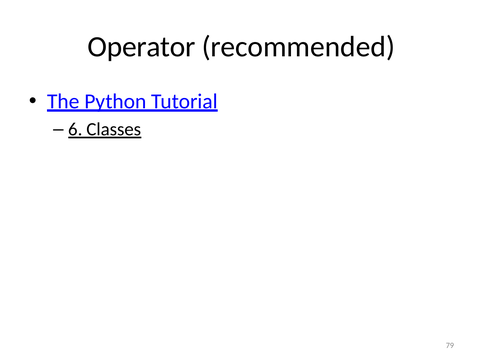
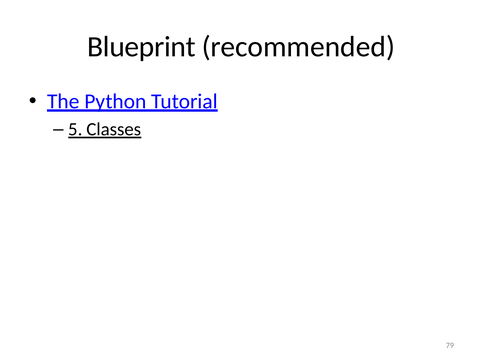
Operator: Operator -> Blueprint
6: 6 -> 5
